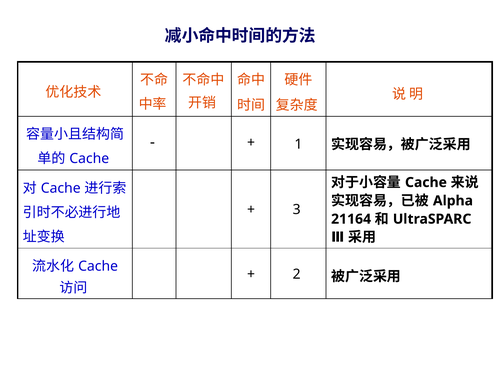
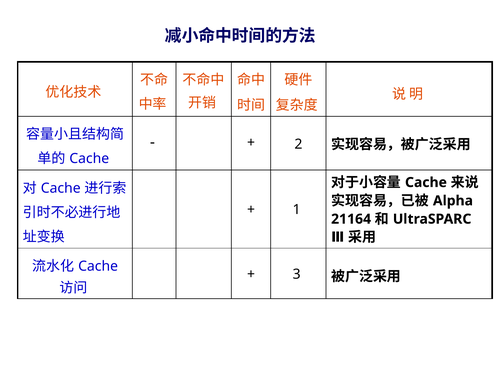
1: 1 -> 2
3: 3 -> 1
2: 2 -> 3
